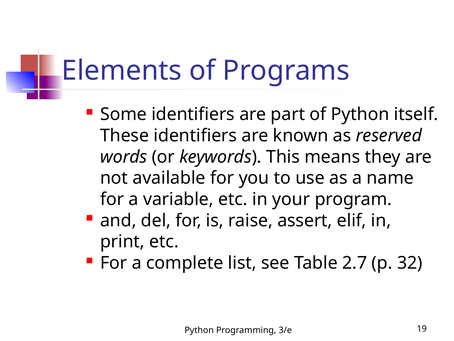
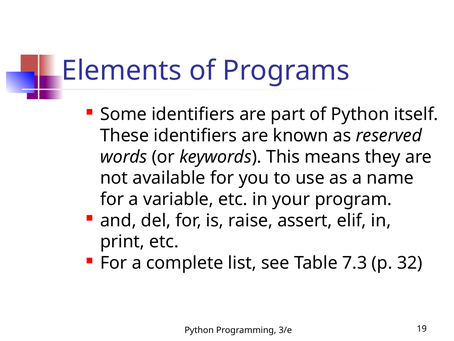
2.7: 2.7 -> 7.3
